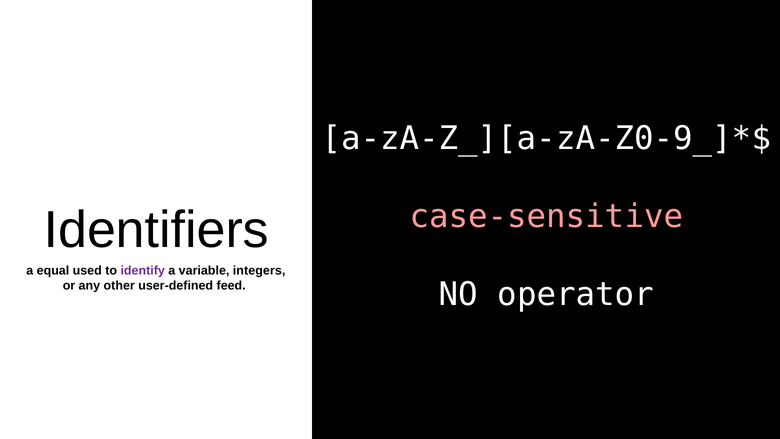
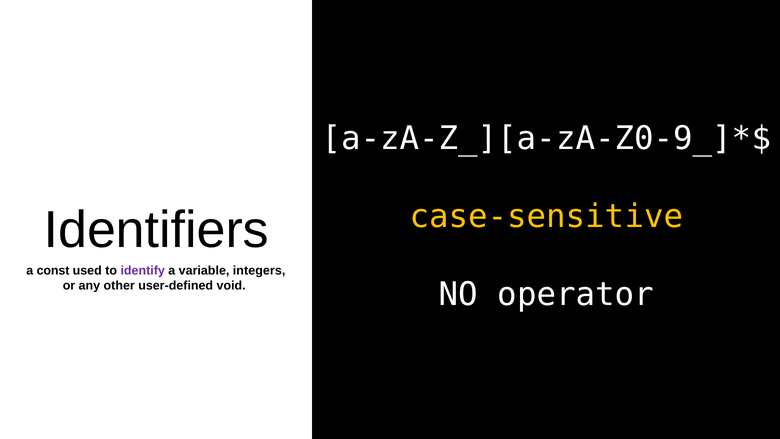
case-sensitive colour: pink -> yellow
equal: equal -> const
feed: feed -> void
